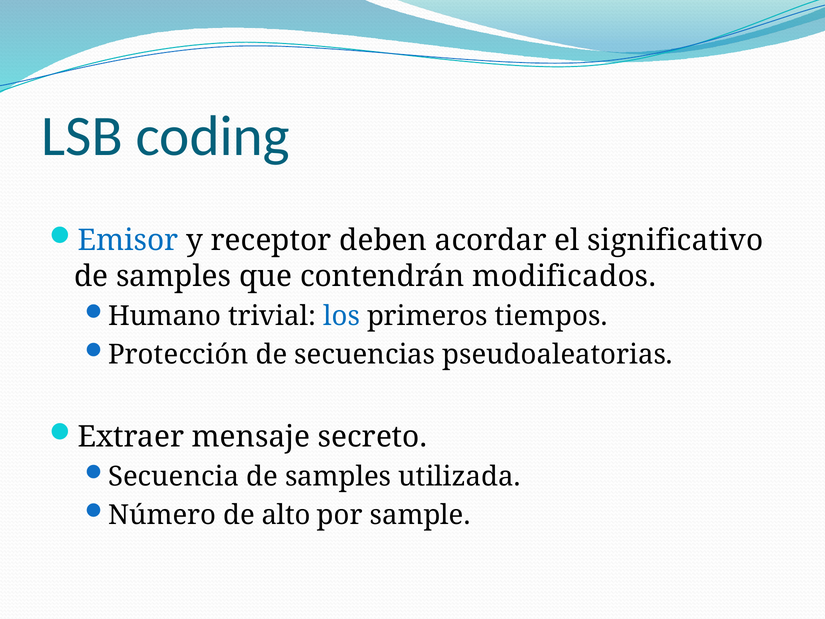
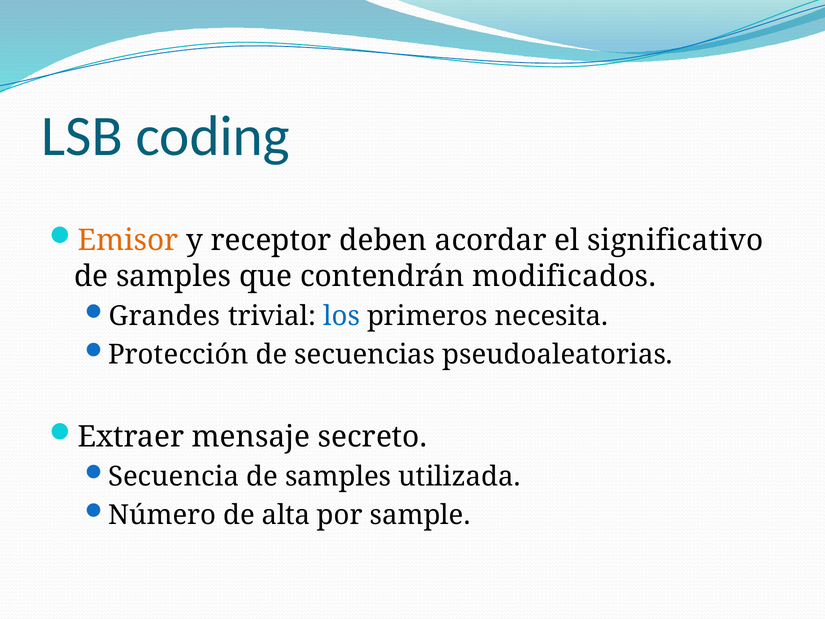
Emisor colour: blue -> orange
Humano: Humano -> Grandes
tiempos: tiempos -> necesita
alto: alto -> alta
